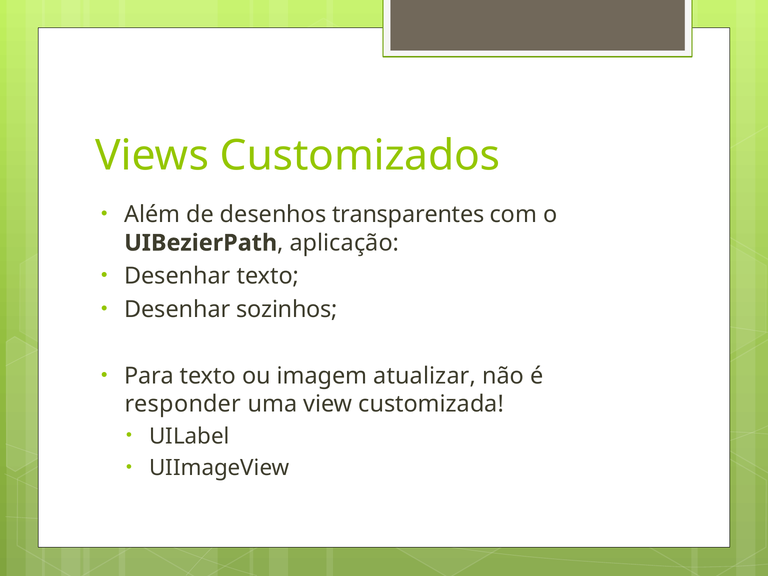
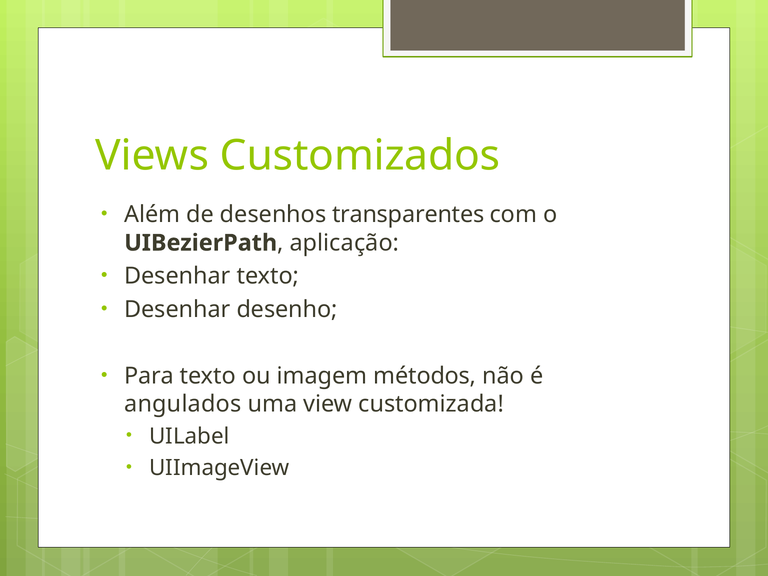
sozinhos: sozinhos -> desenho
atualizar: atualizar -> métodos
responder: responder -> angulados
